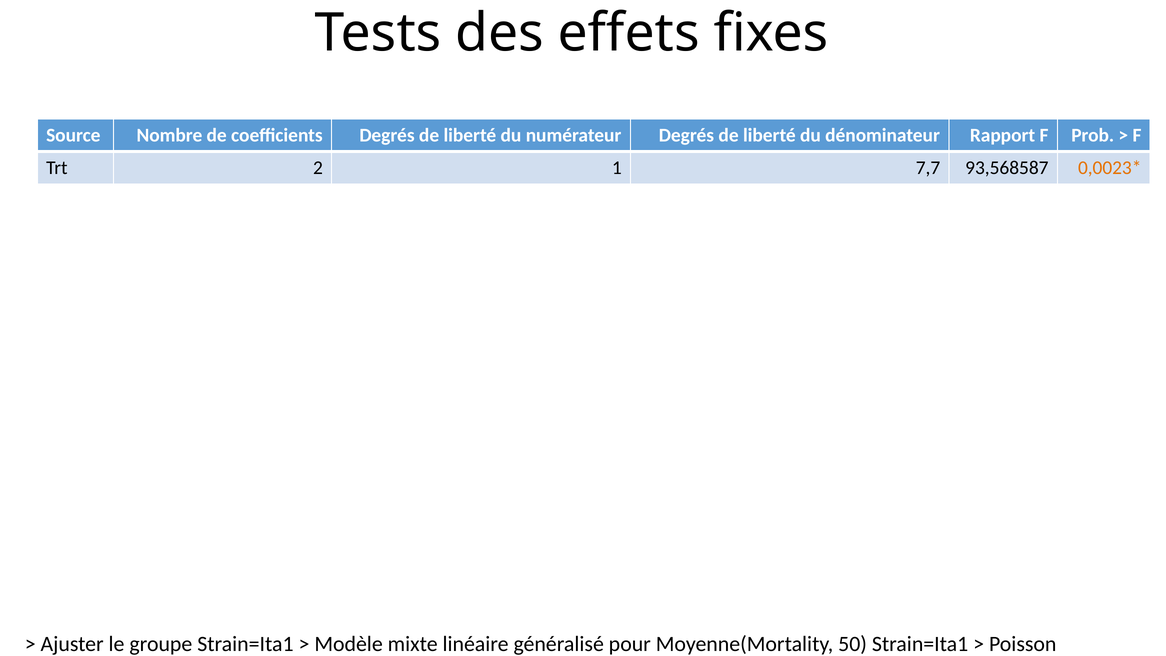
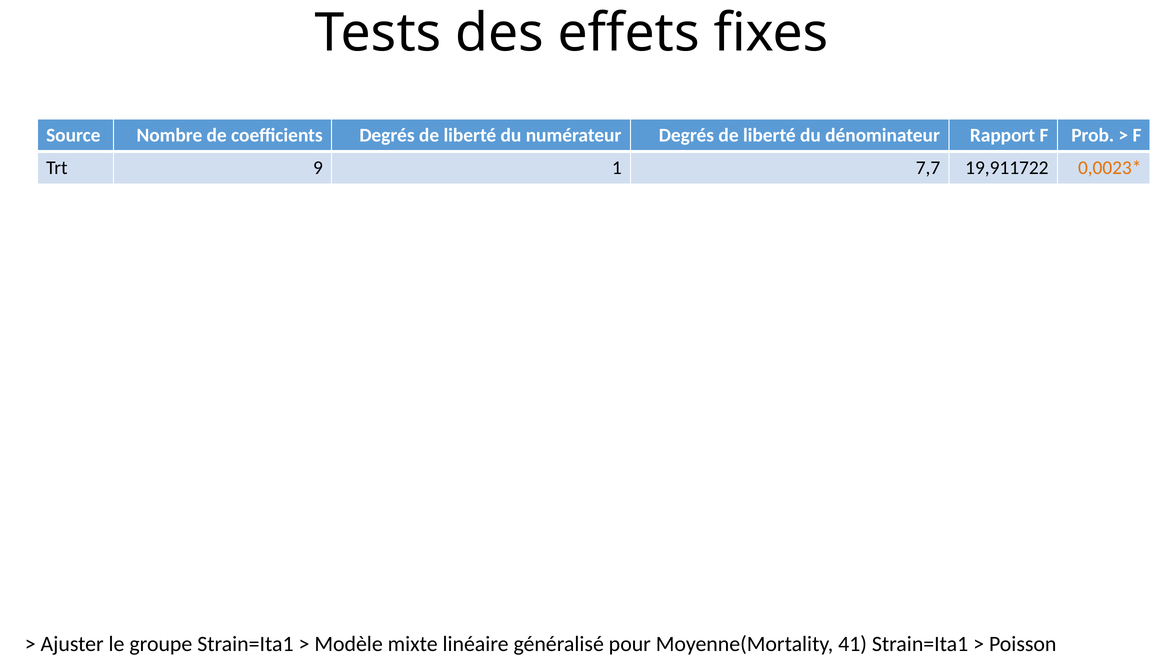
2: 2 -> 9
93,568587: 93,568587 -> 19,911722
50: 50 -> 41
